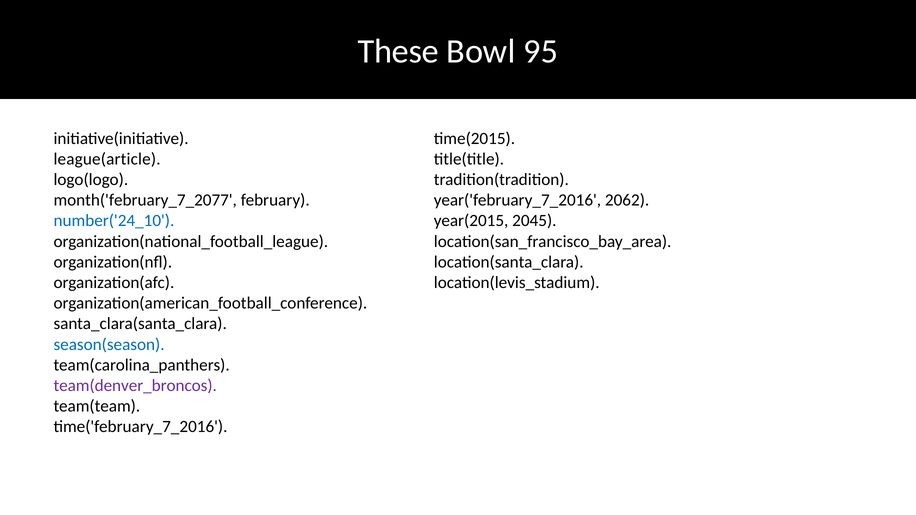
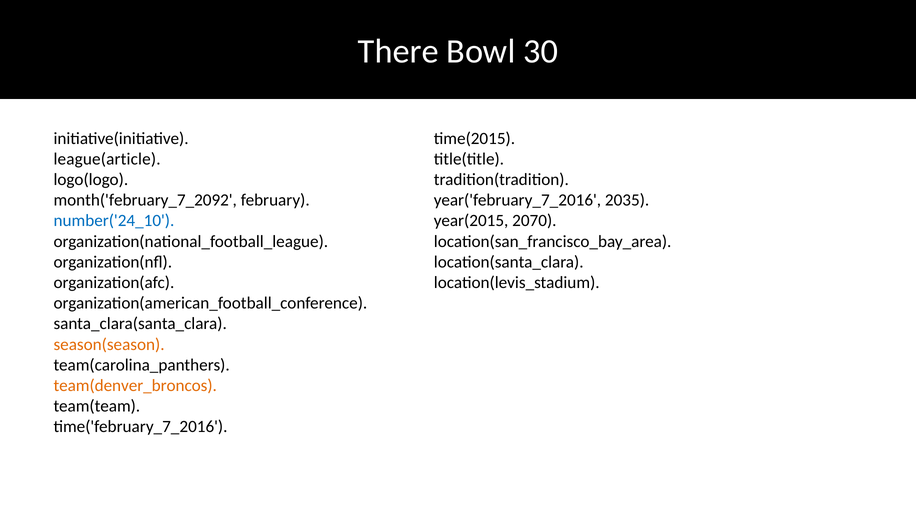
These: These -> There
95: 95 -> 30
month('february_7_2077: month('february_7_2077 -> month('february_7_2092
2062: 2062 -> 2035
2045: 2045 -> 2070
season(season colour: blue -> orange
team(denver_broncos colour: purple -> orange
